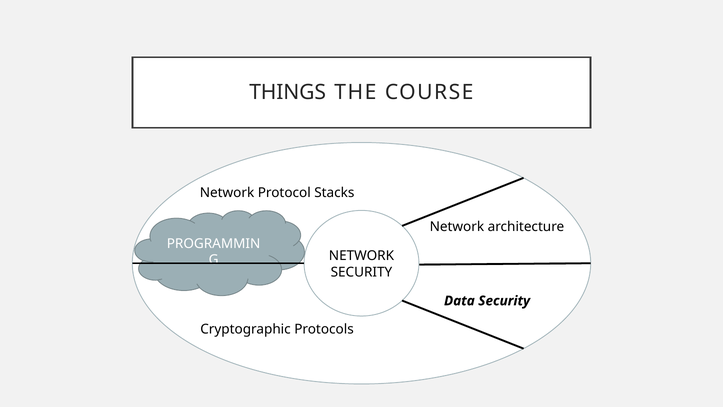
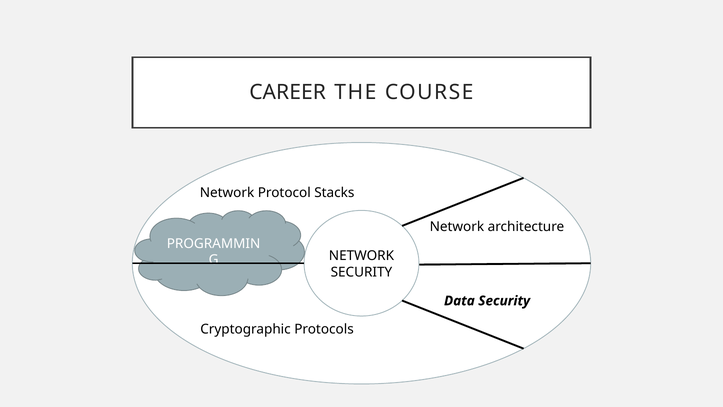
THINGS: THINGS -> CAREER
